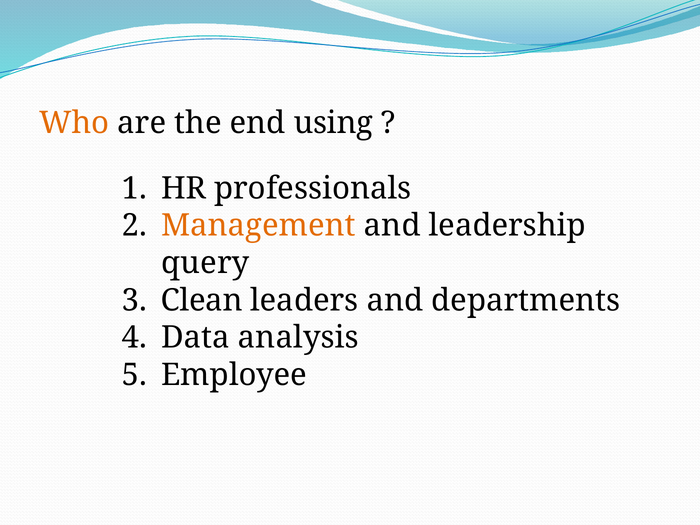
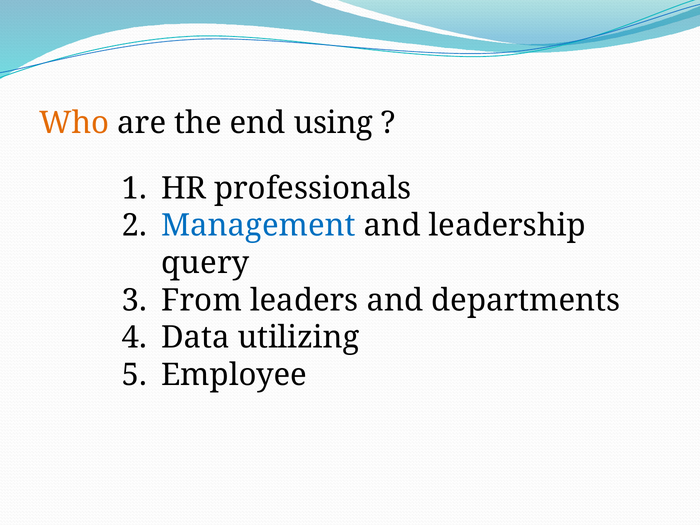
Management colour: orange -> blue
Clean: Clean -> From
analysis: analysis -> utilizing
